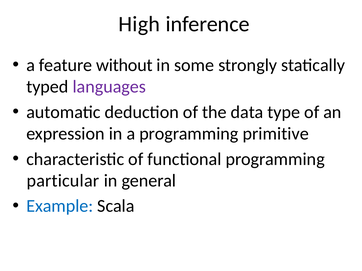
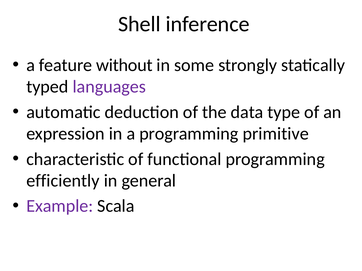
High: High -> Shell
particular: particular -> efficiently
Example colour: blue -> purple
